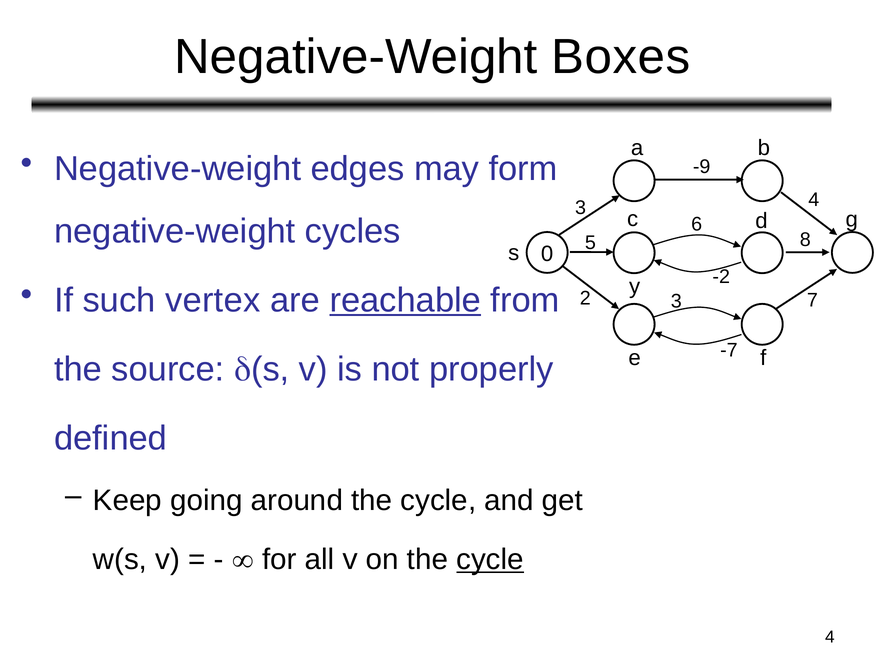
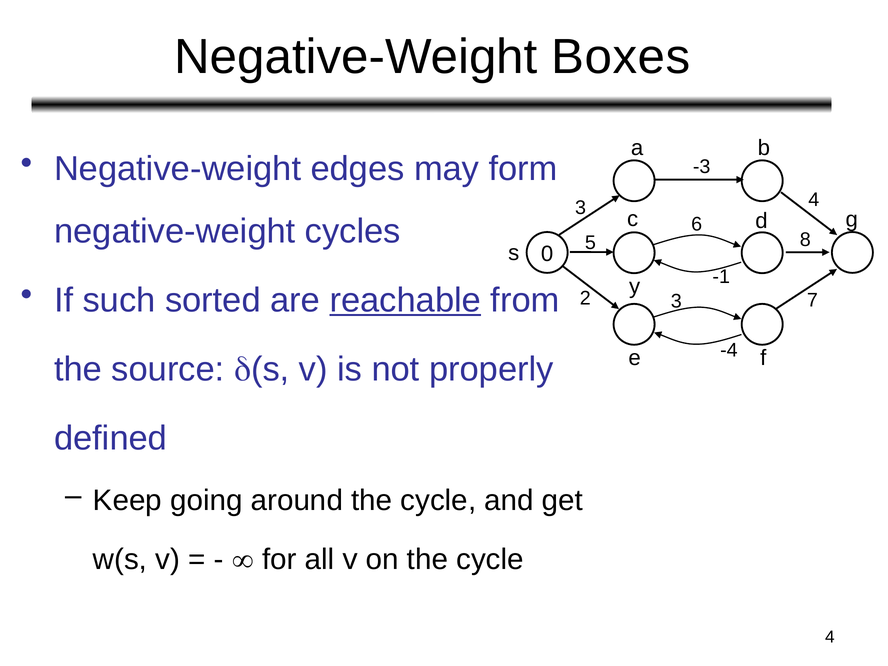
-9: -9 -> -3
-2: -2 -> -1
vertex: vertex -> sorted
-7: -7 -> -4
cycle at (490, 560) underline: present -> none
